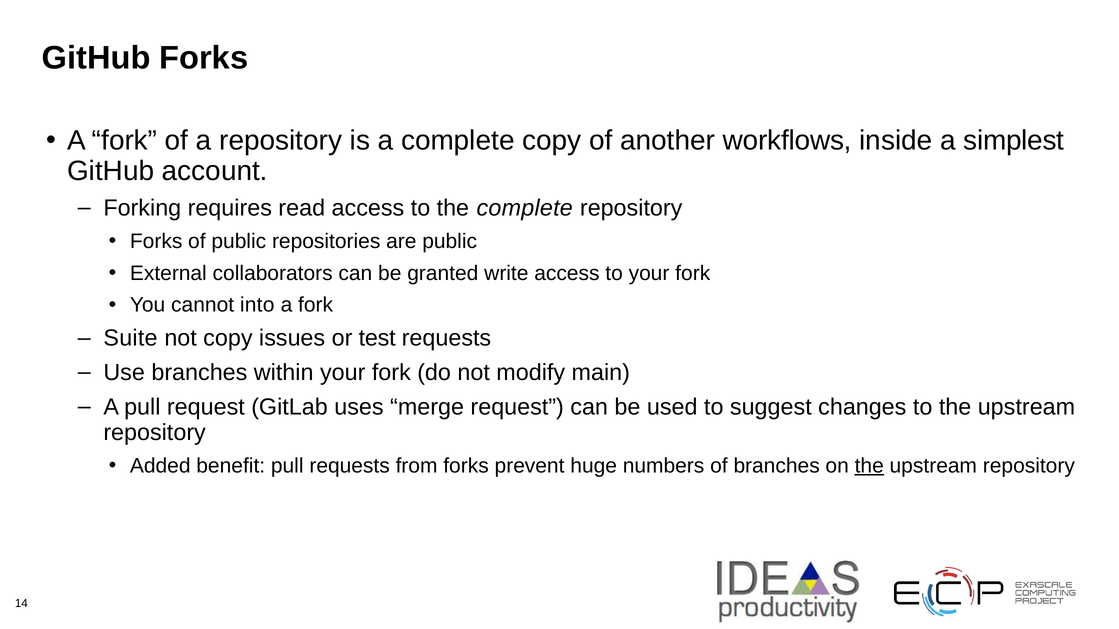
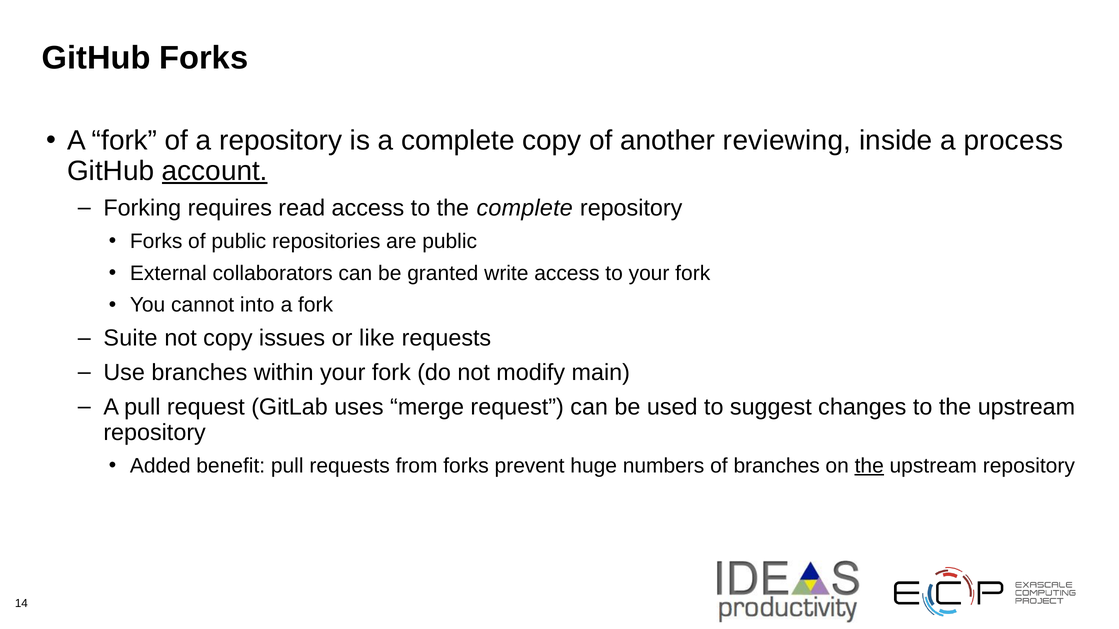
workflows: workflows -> reviewing
simplest: simplest -> process
account underline: none -> present
test: test -> like
